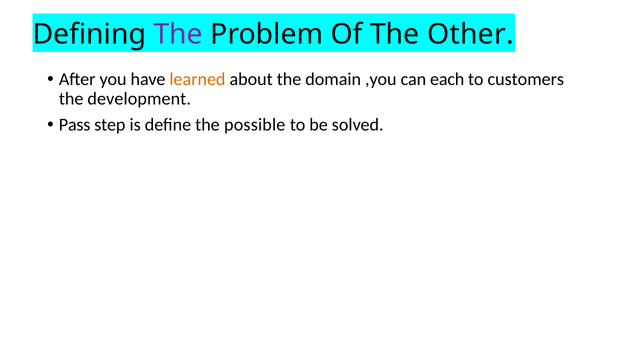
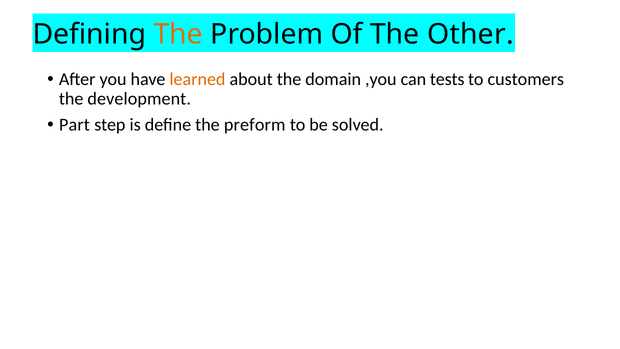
The at (178, 34) colour: purple -> orange
each: each -> tests
Pass: Pass -> Part
possible: possible -> preform
